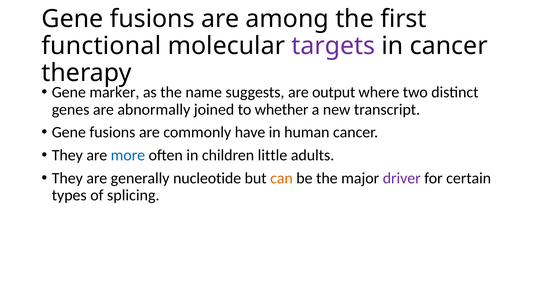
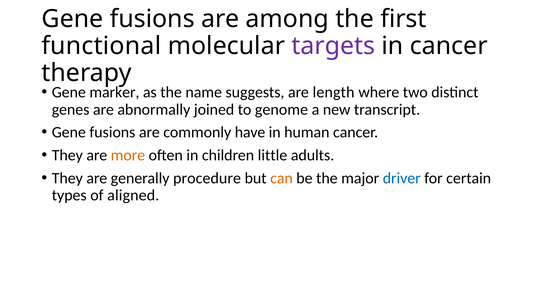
output: output -> length
whether: whether -> genome
more colour: blue -> orange
nucleotide: nucleotide -> procedure
driver colour: purple -> blue
splicing: splicing -> aligned
